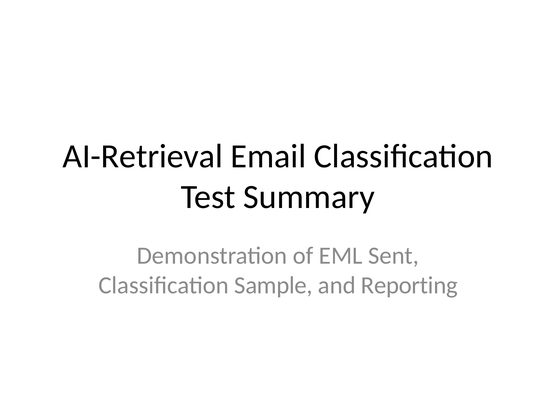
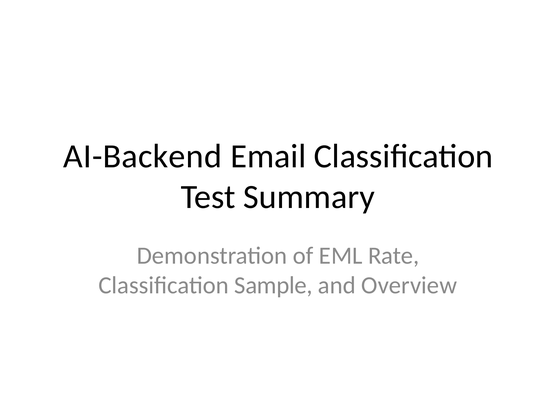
AI-Retrieval: AI-Retrieval -> AI-Backend
Sent: Sent -> Rate
Reporting: Reporting -> Overview
